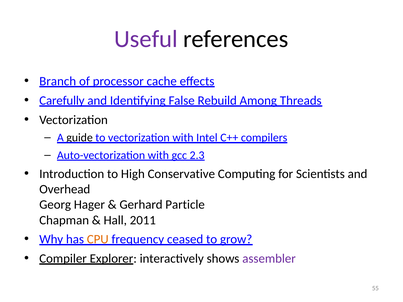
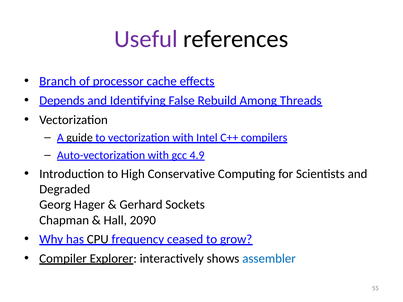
Carefully: Carefully -> Depends
2.3: 2.3 -> 4.9
Overhead: Overhead -> Degraded
Particle: Particle -> Sockets
2011: 2011 -> 2090
CPU colour: orange -> black
assembler colour: purple -> blue
